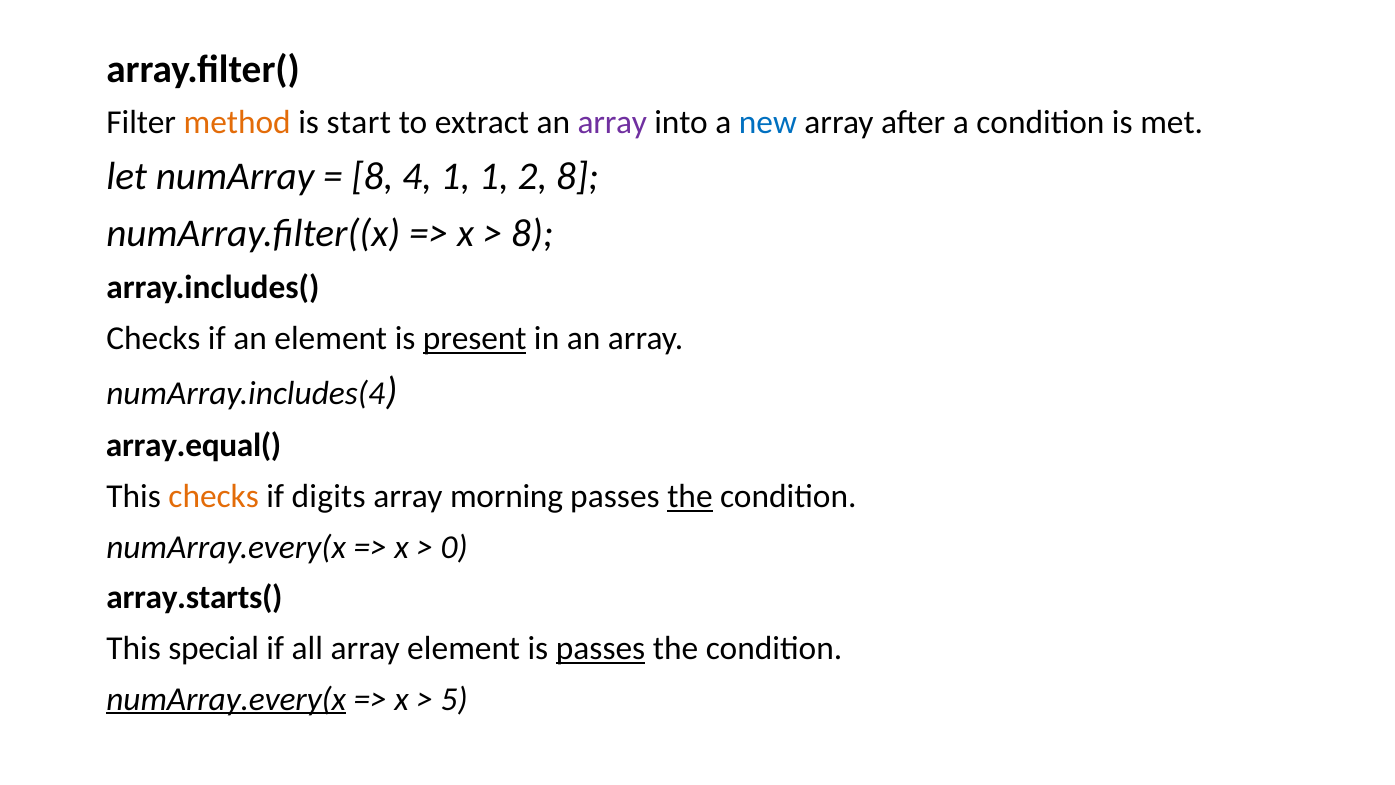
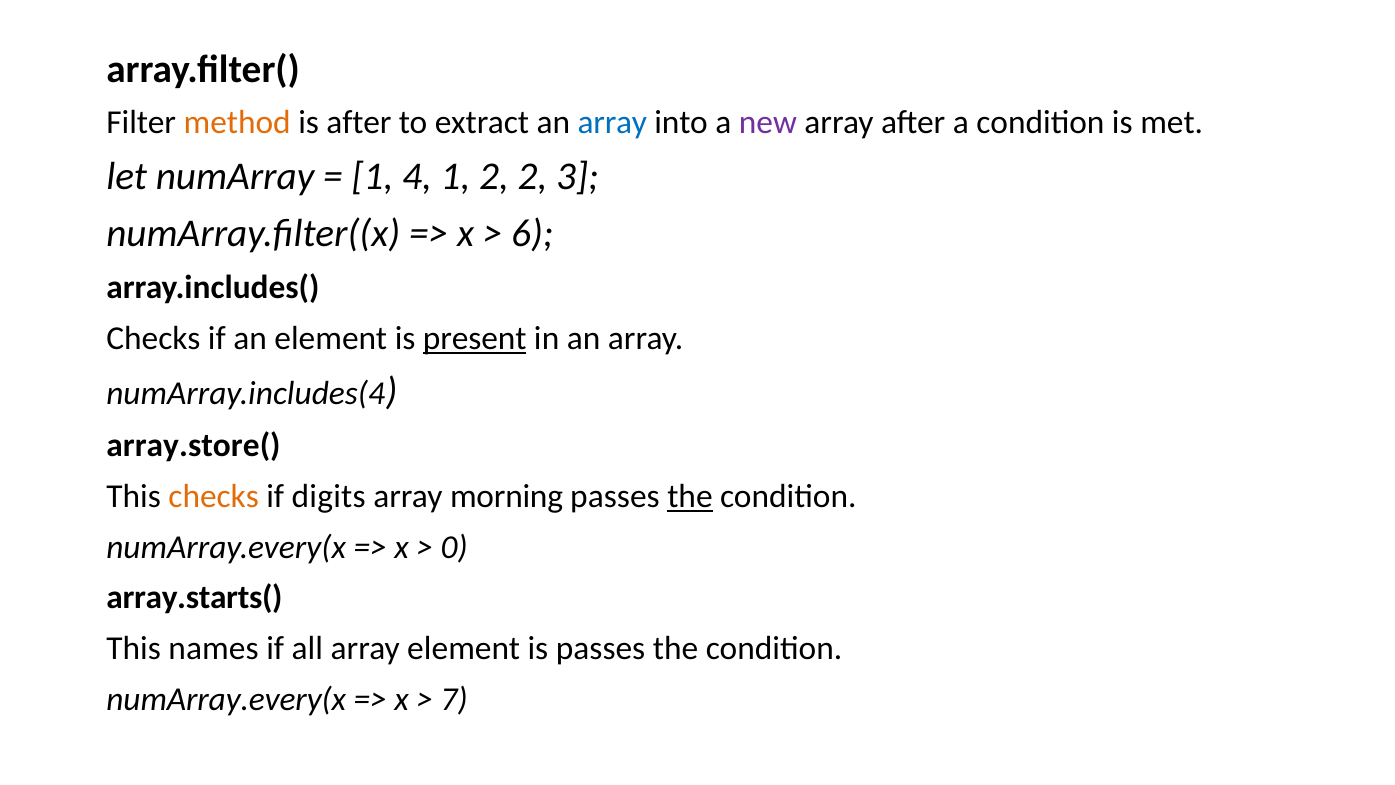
is start: start -> after
array at (612, 123) colour: purple -> blue
new colour: blue -> purple
8 at (372, 177): 8 -> 1
1 1: 1 -> 2
2 8: 8 -> 3
8 at (532, 234): 8 -> 6
array.equal(: array.equal( -> array.store(
special: special -> names
passes at (601, 648) underline: present -> none
numArray.every(x at (226, 699) underline: present -> none
5: 5 -> 7
